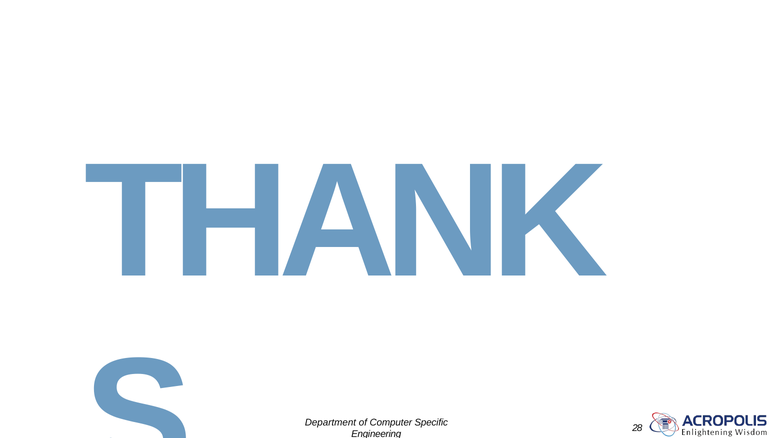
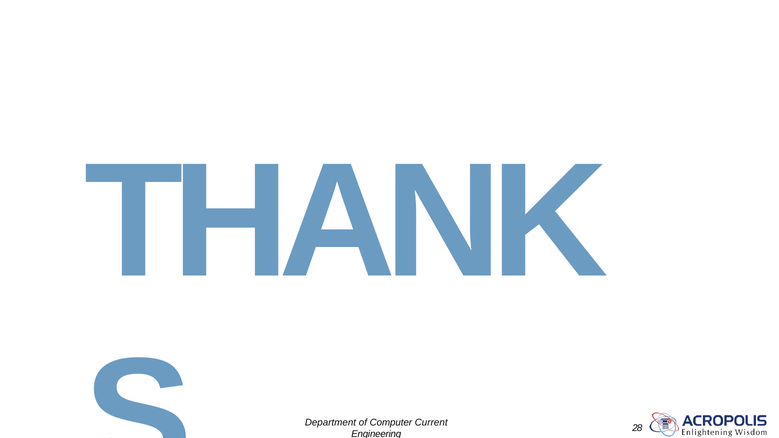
Specific: Specific -> Current
